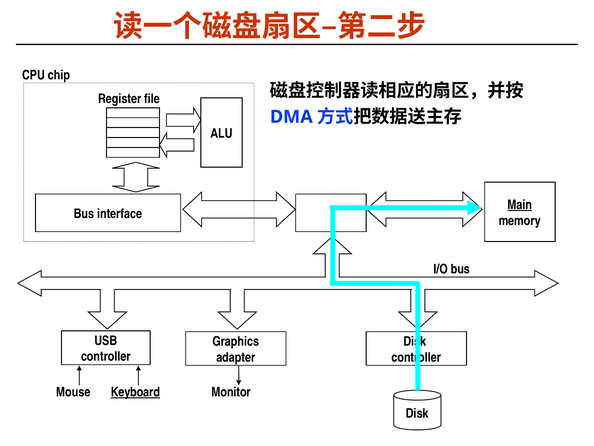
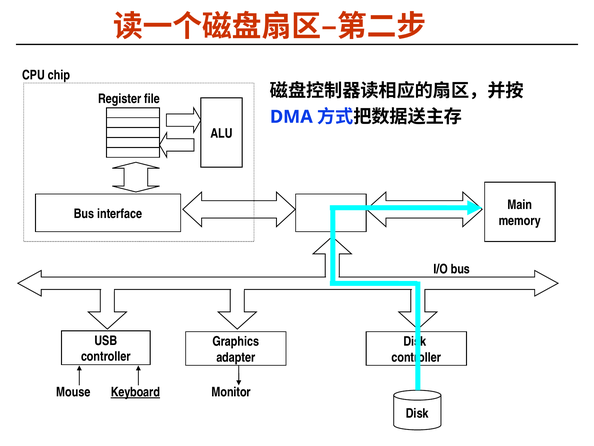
Main underline: present -> none
